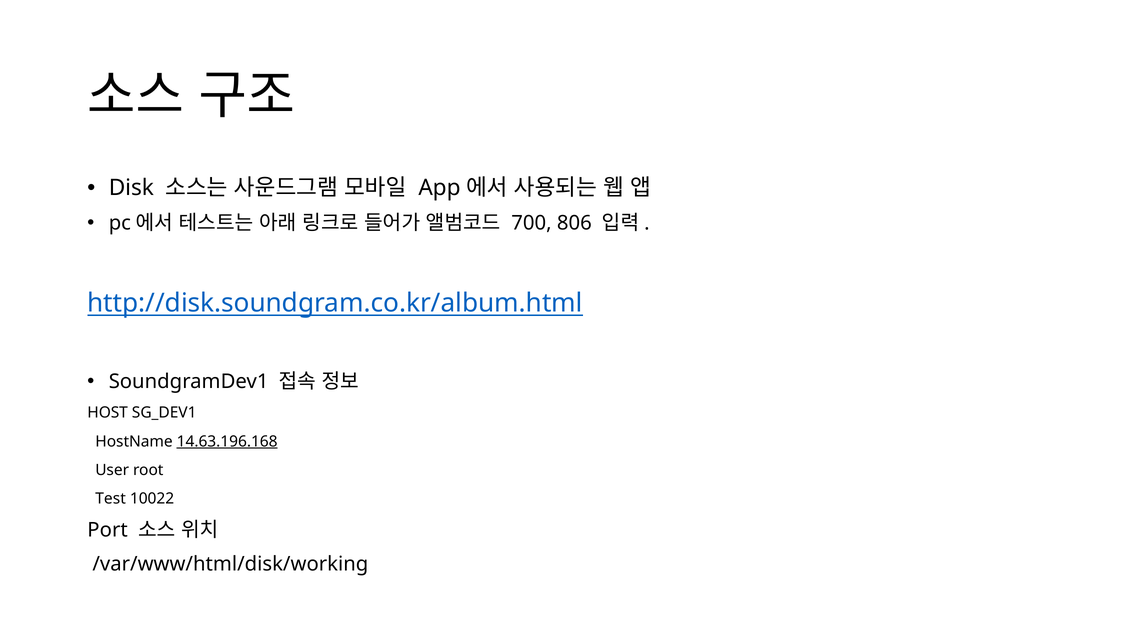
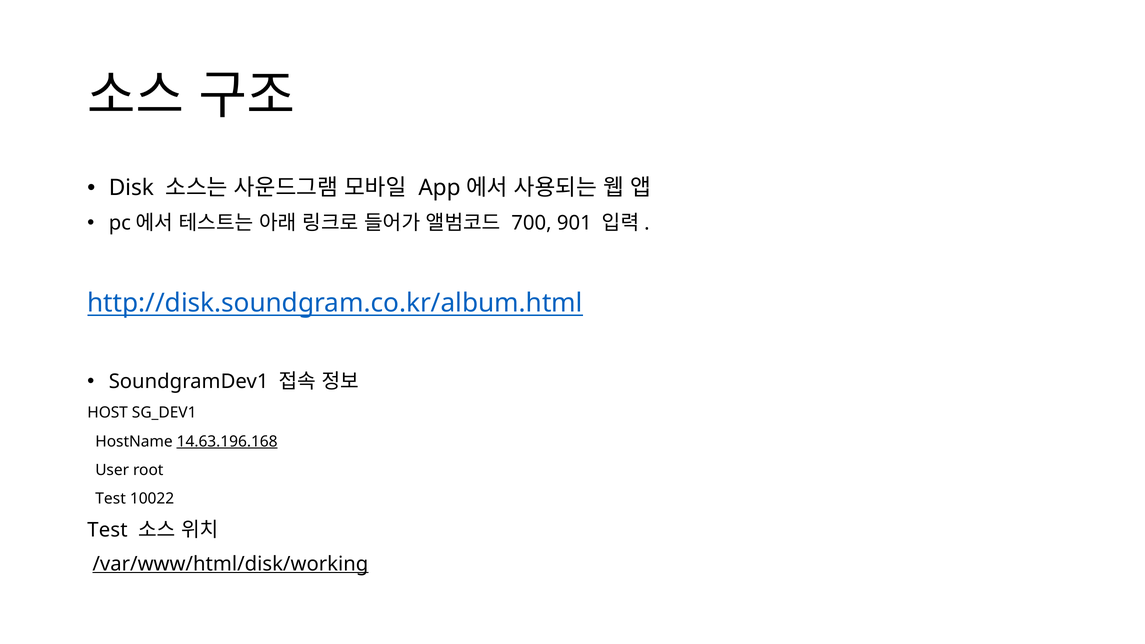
806: 806 -> 901
Port at (108, 530): Port -> Test
/var/www/html/disk/working underline: none -> present
